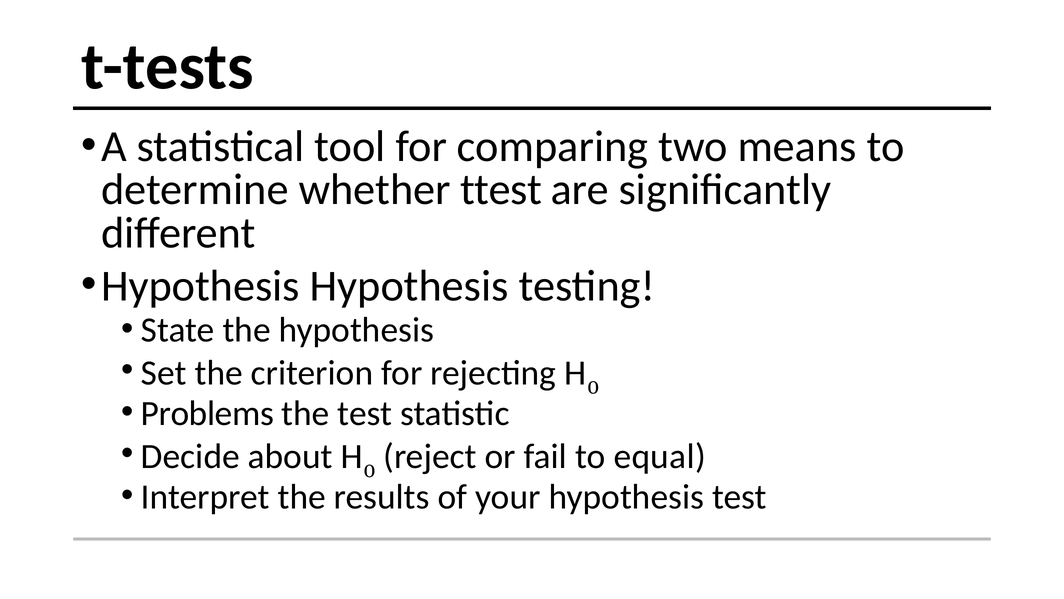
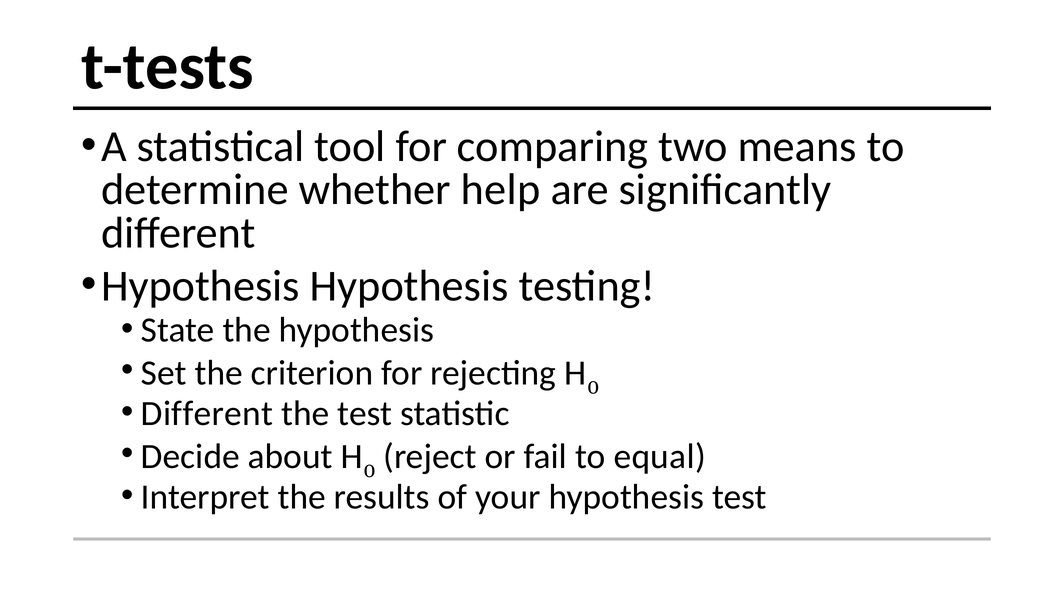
ttest: ttest -> help
Problems at (207, 413): Problems -> Different
